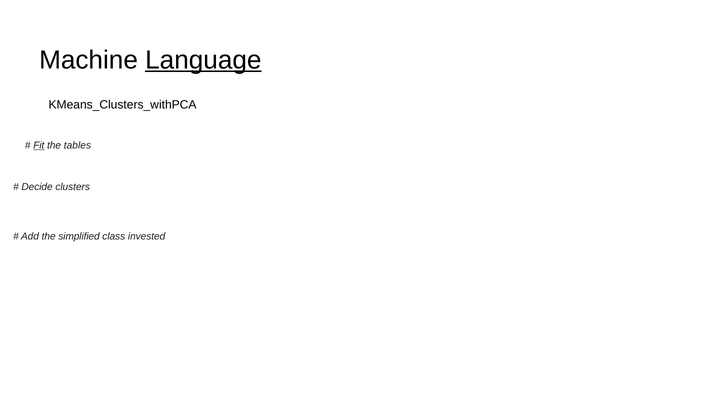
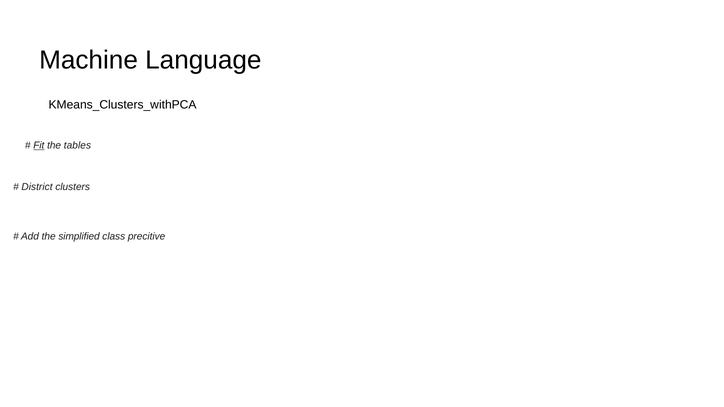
Language underline: present -> none
Decide: Decide -> District
invested: invested -> precitive
